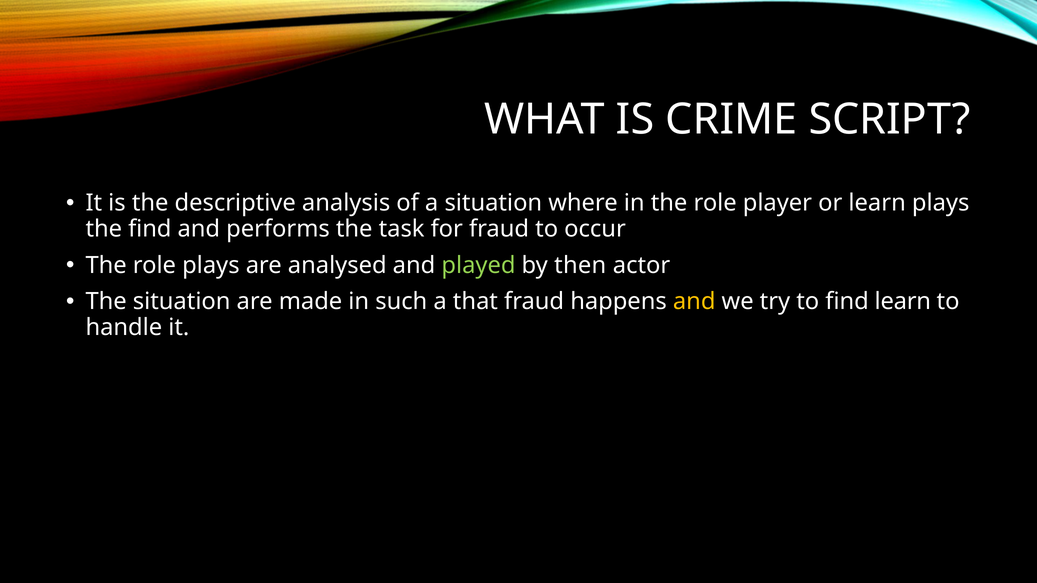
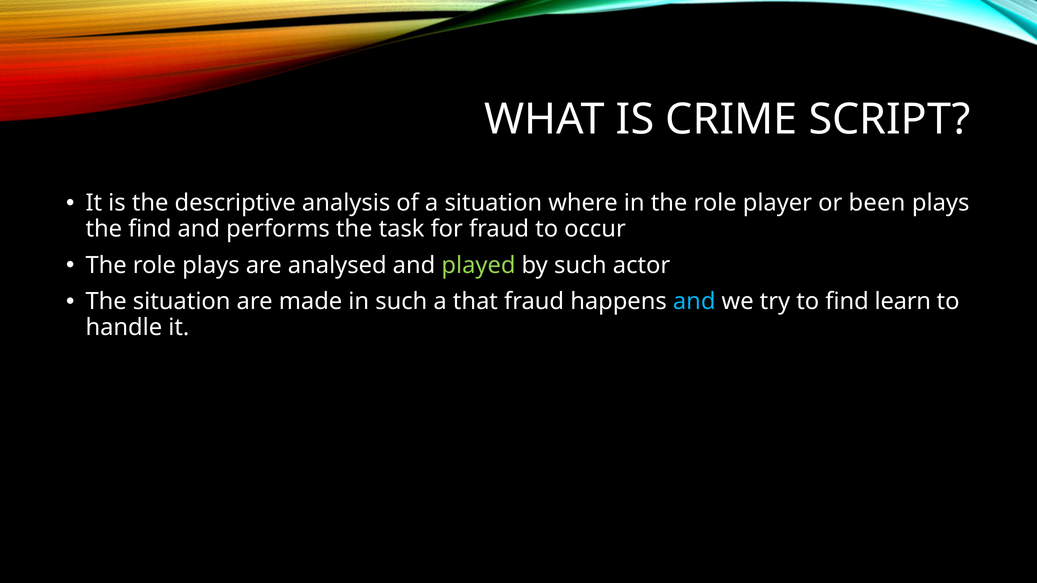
or learn: learn -> been
by then: then -> such
and at (694, 302) colour: yellow -> light blue
